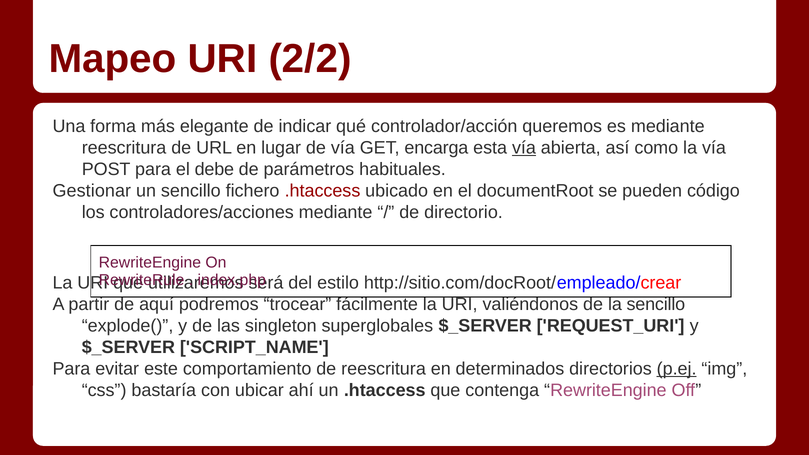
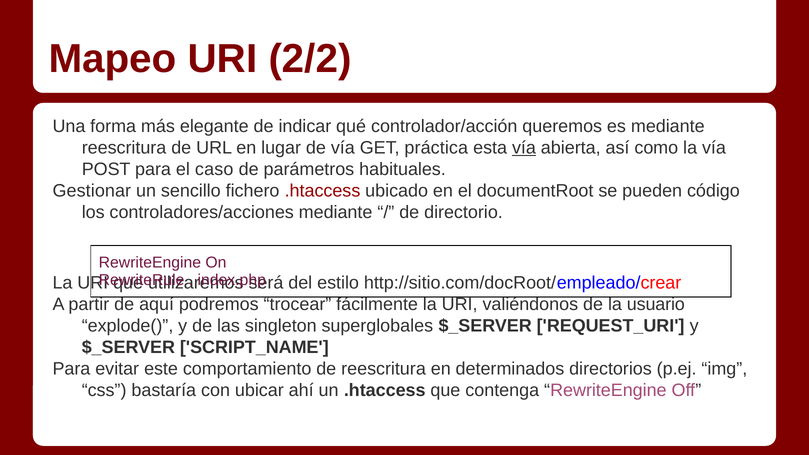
encarga: encarga -> práctica
debe: debe -> caso
la sencillo: sencillo -> usuario
p.ej underline: present -> none
